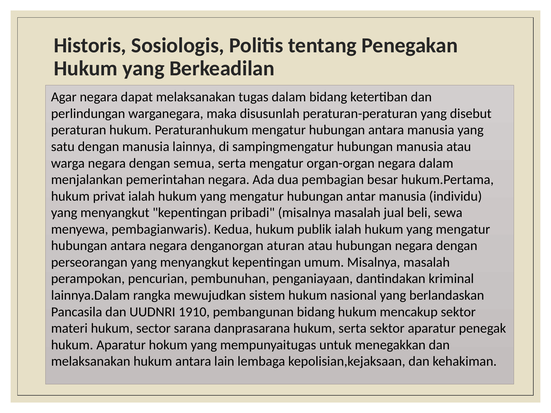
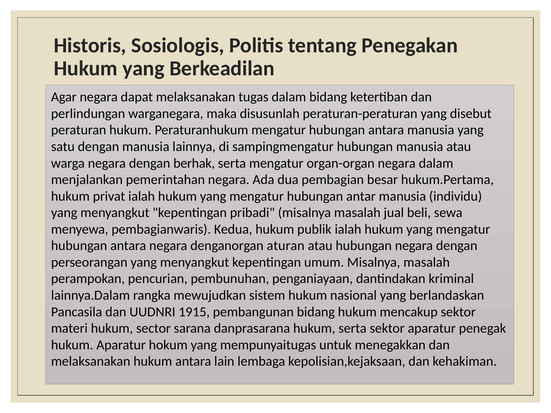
semua: semua -> berhak
1910: 1910 -> 1915
